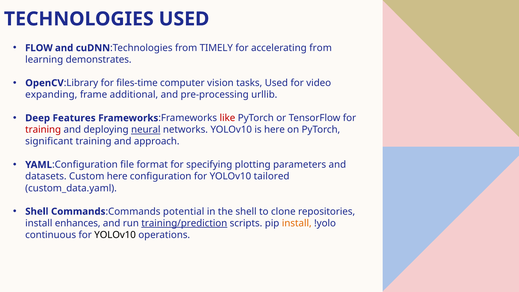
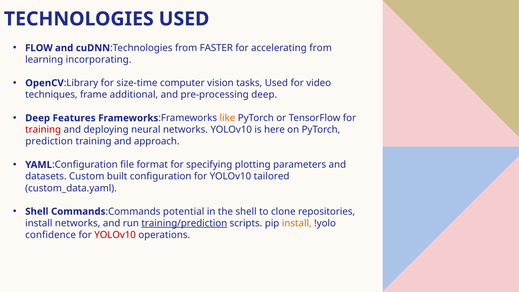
TIMELY: TIMELY -> FASTER
demonstrates: demonstrates -> incorporating
files-time: files-time -> size-time
expanding: expanding -> techniques
pre-processing urllib: urllib -> deep
like colour: red -> orange
neural underline: present -> none
significant: significant -> prediction
Custom here: here -> built
install enhances: enhances -> networks
continuous: continuous -> confidence
YOLOv10 at (115, 235) colour: black -> red
